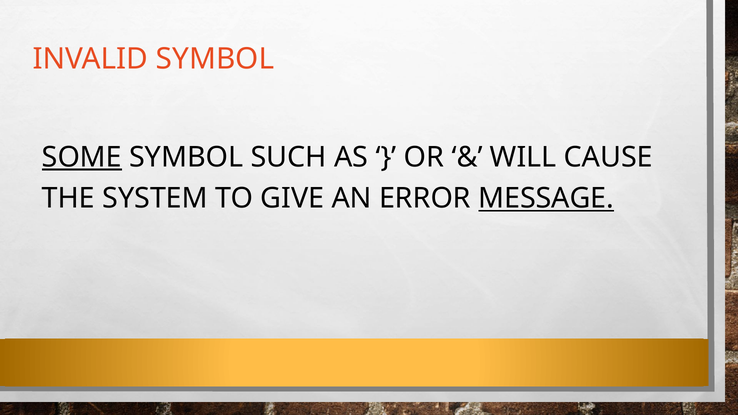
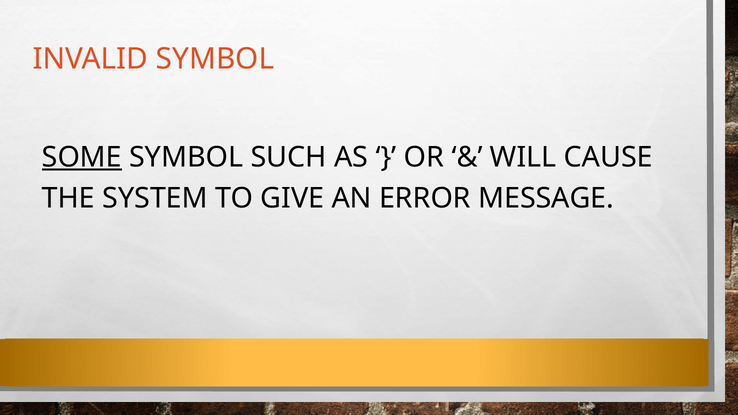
MESSAGE underline: present -> none
